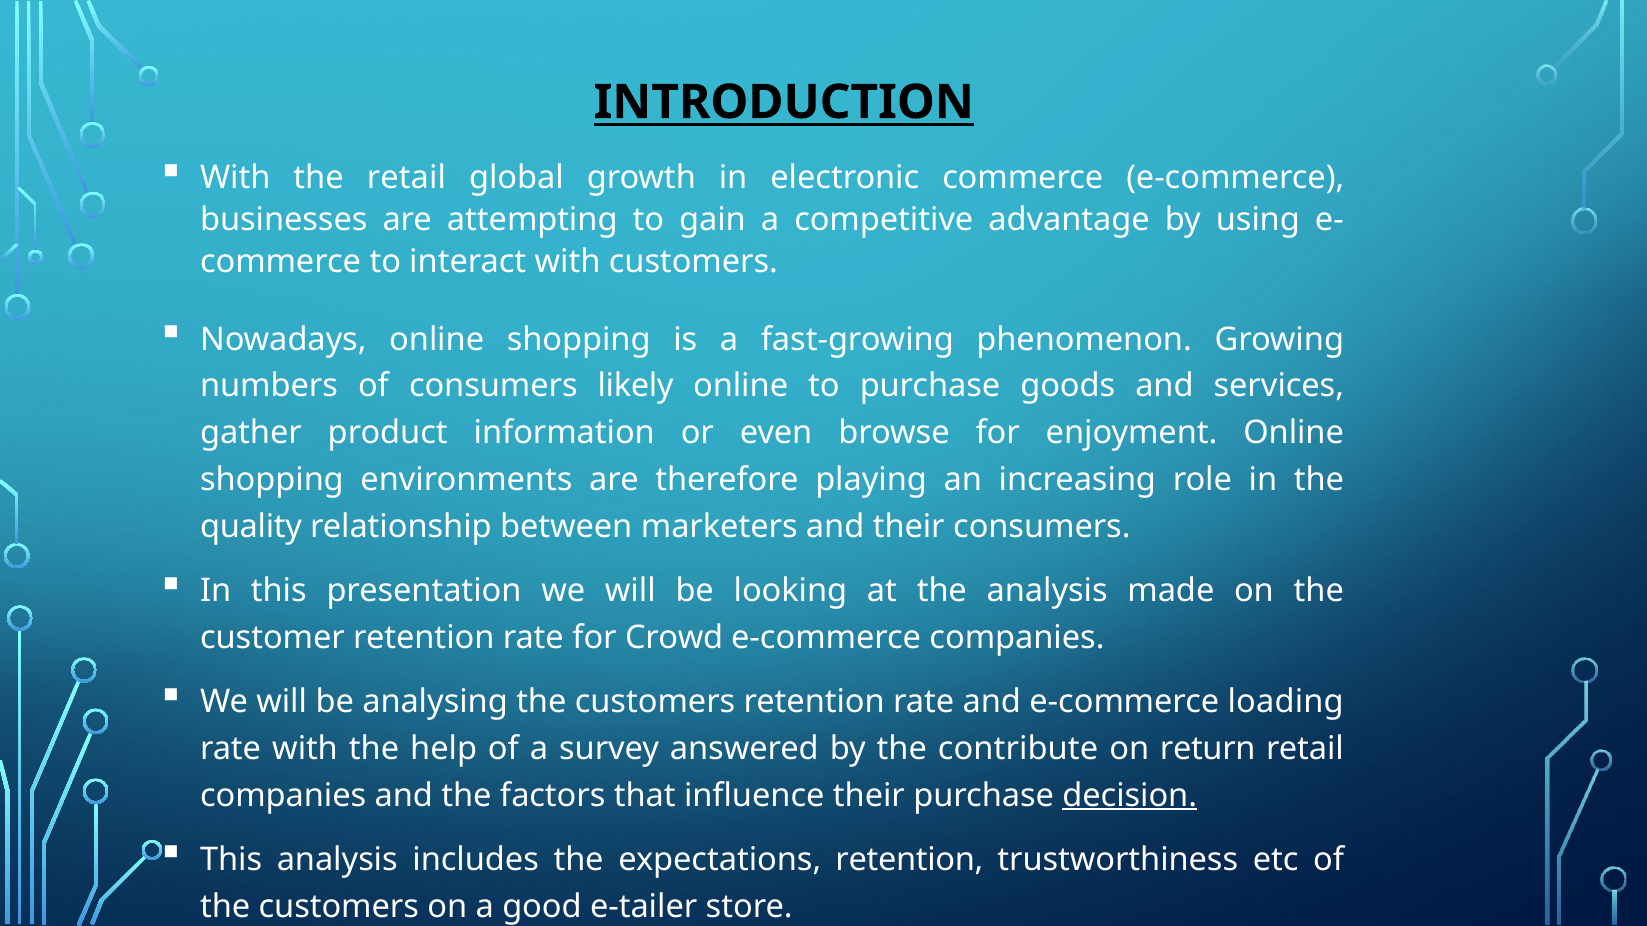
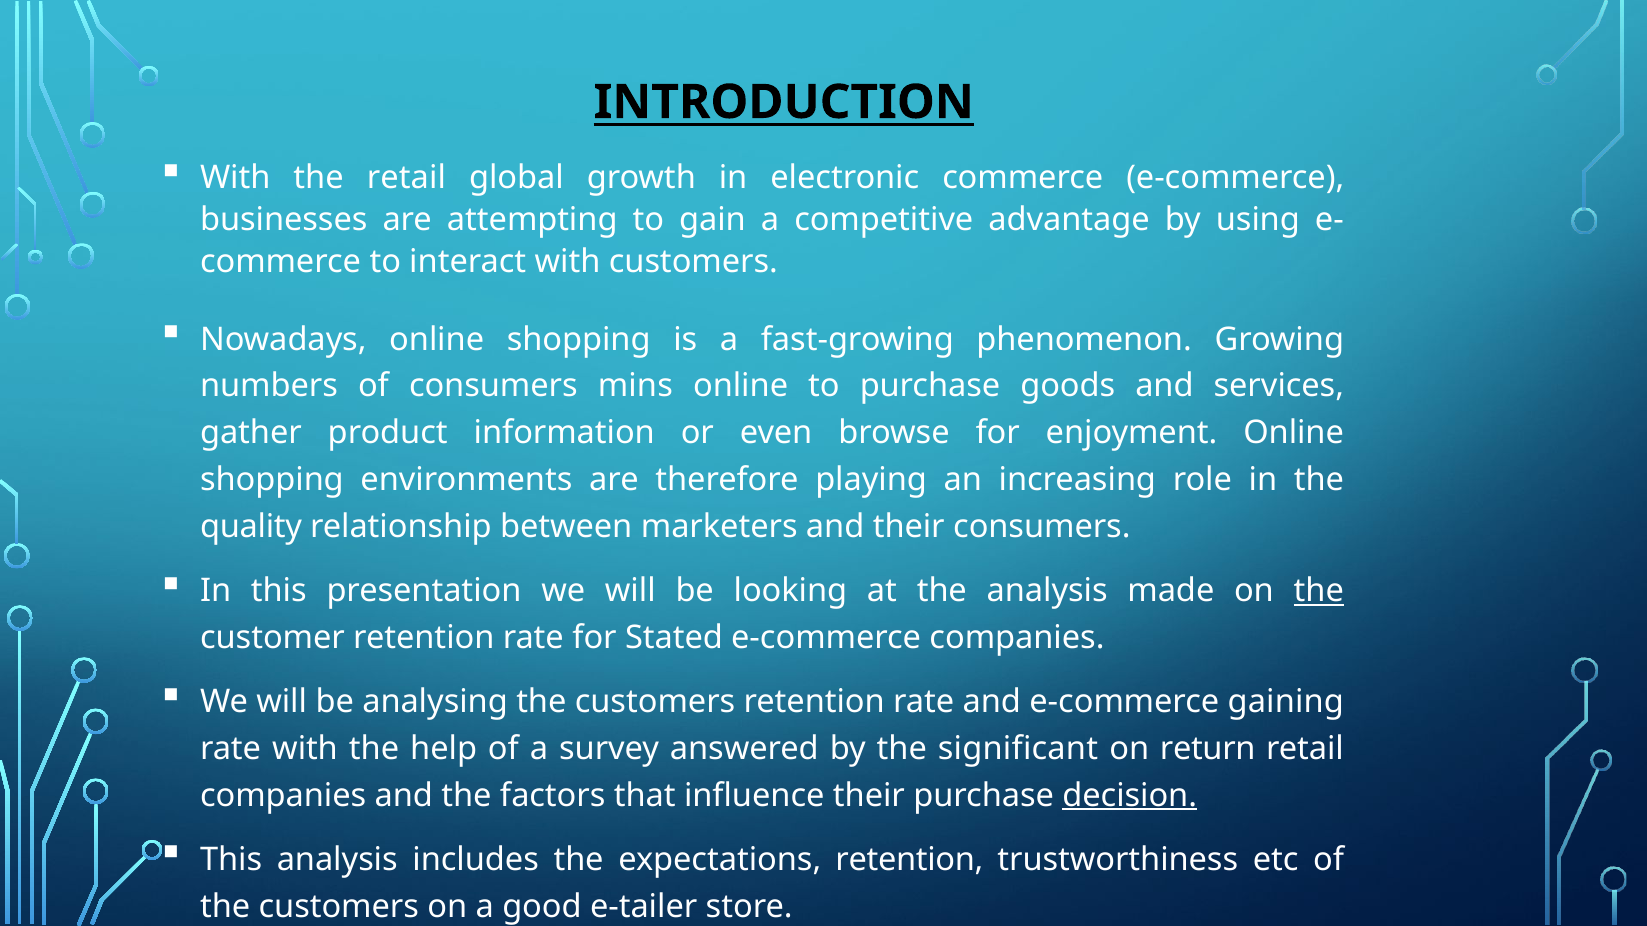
likely: likely -> mins
the at (1319, 591) underline: none -> present
Crowd: Crowd -> Stated
loading: loading -> gaining
contribute: contribute -> significant
